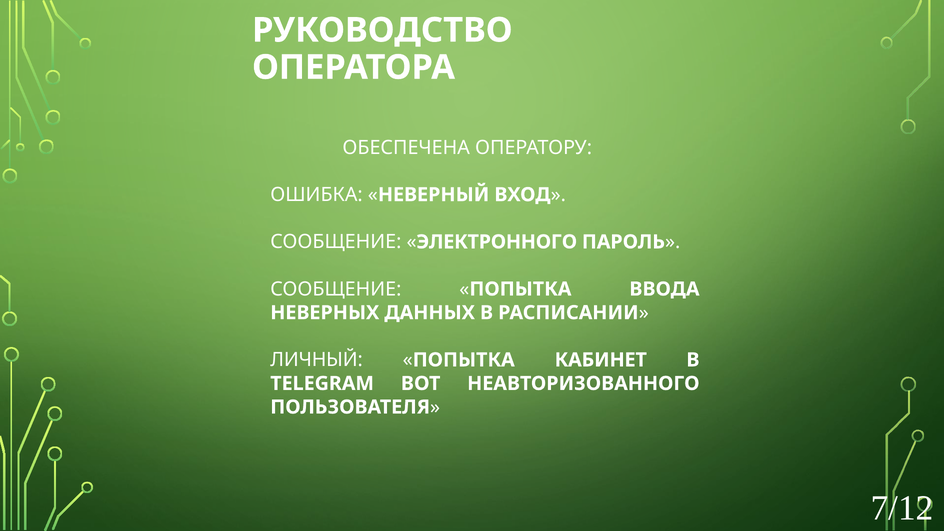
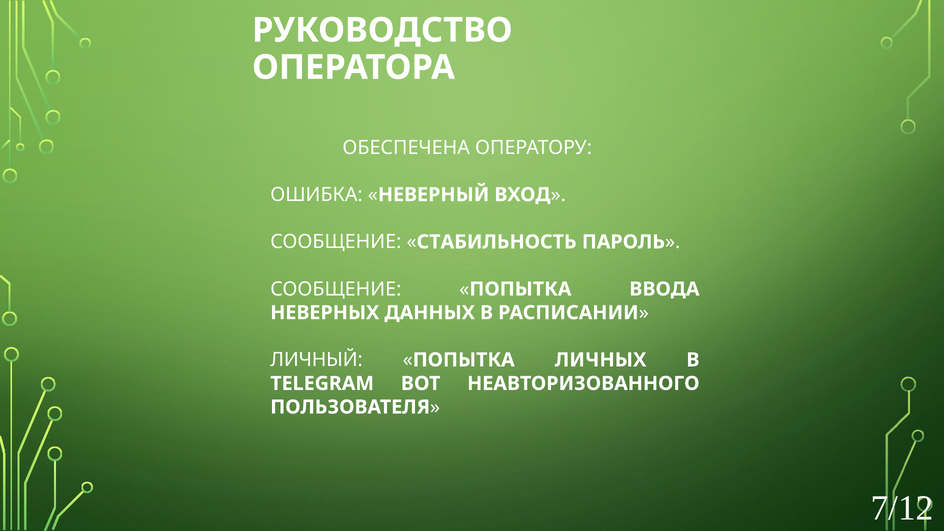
ЭЛЕКТРОННОГО: ЭЛЕКТРОННОГО -> СТАБИЛЬНОСТЬ
КАБИНЕТ: КАБИНЕТ -> ЛИЧНЫХ
